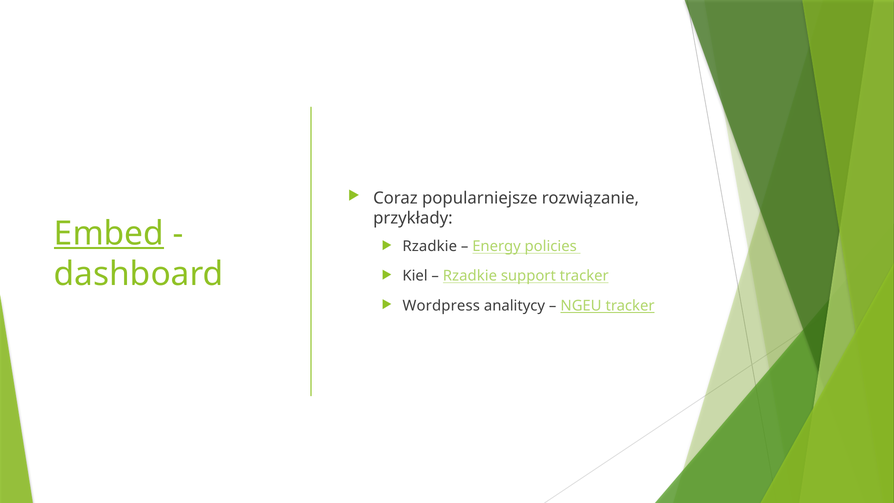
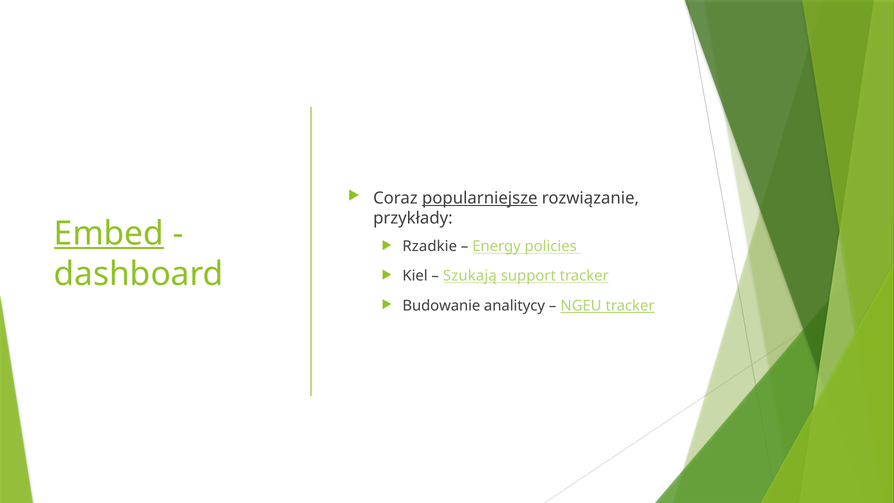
popularniejsze underline: none -> present
Rzadkie at (470, 276): Rzadkie -> Szukają
Wordpress: Wordpress -> Budowanie
